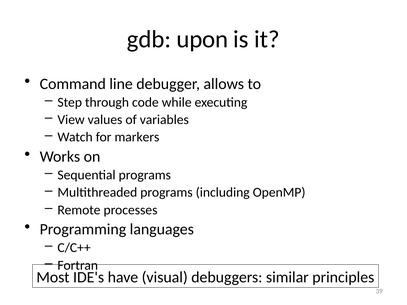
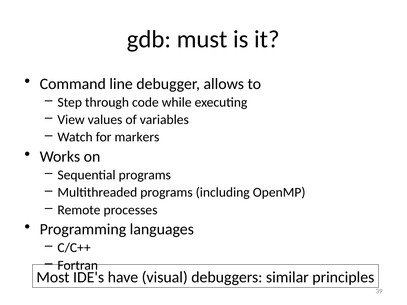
upon: upon -> must
